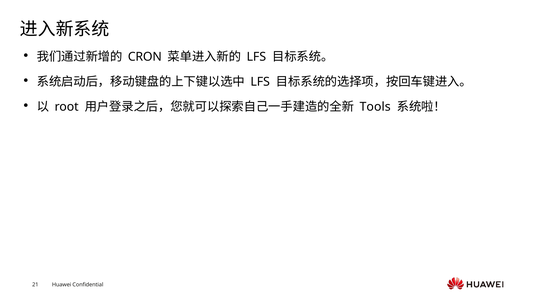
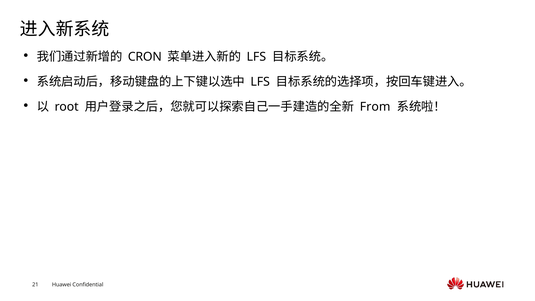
Tools: Tools -> From
